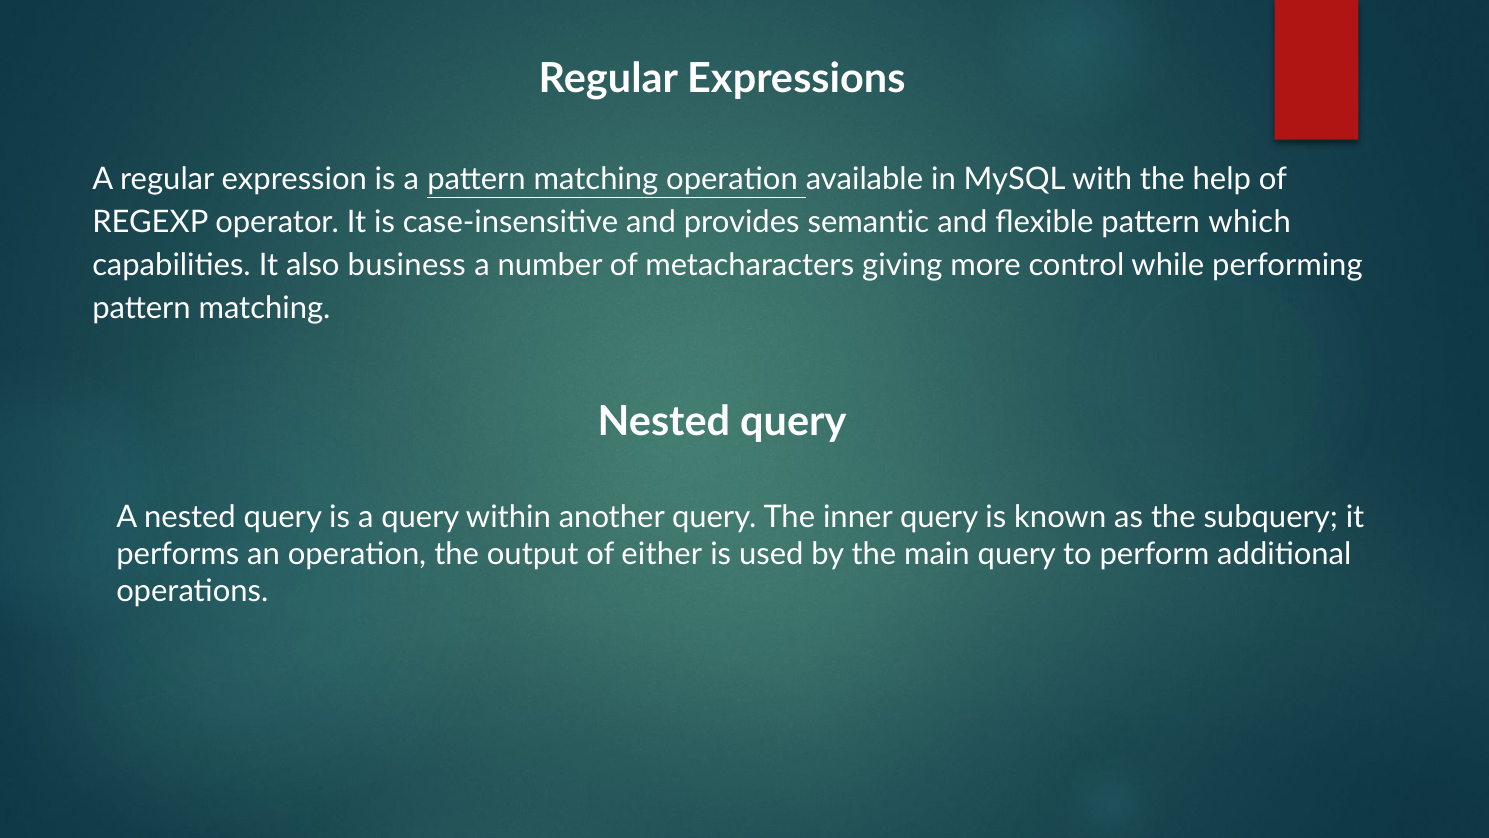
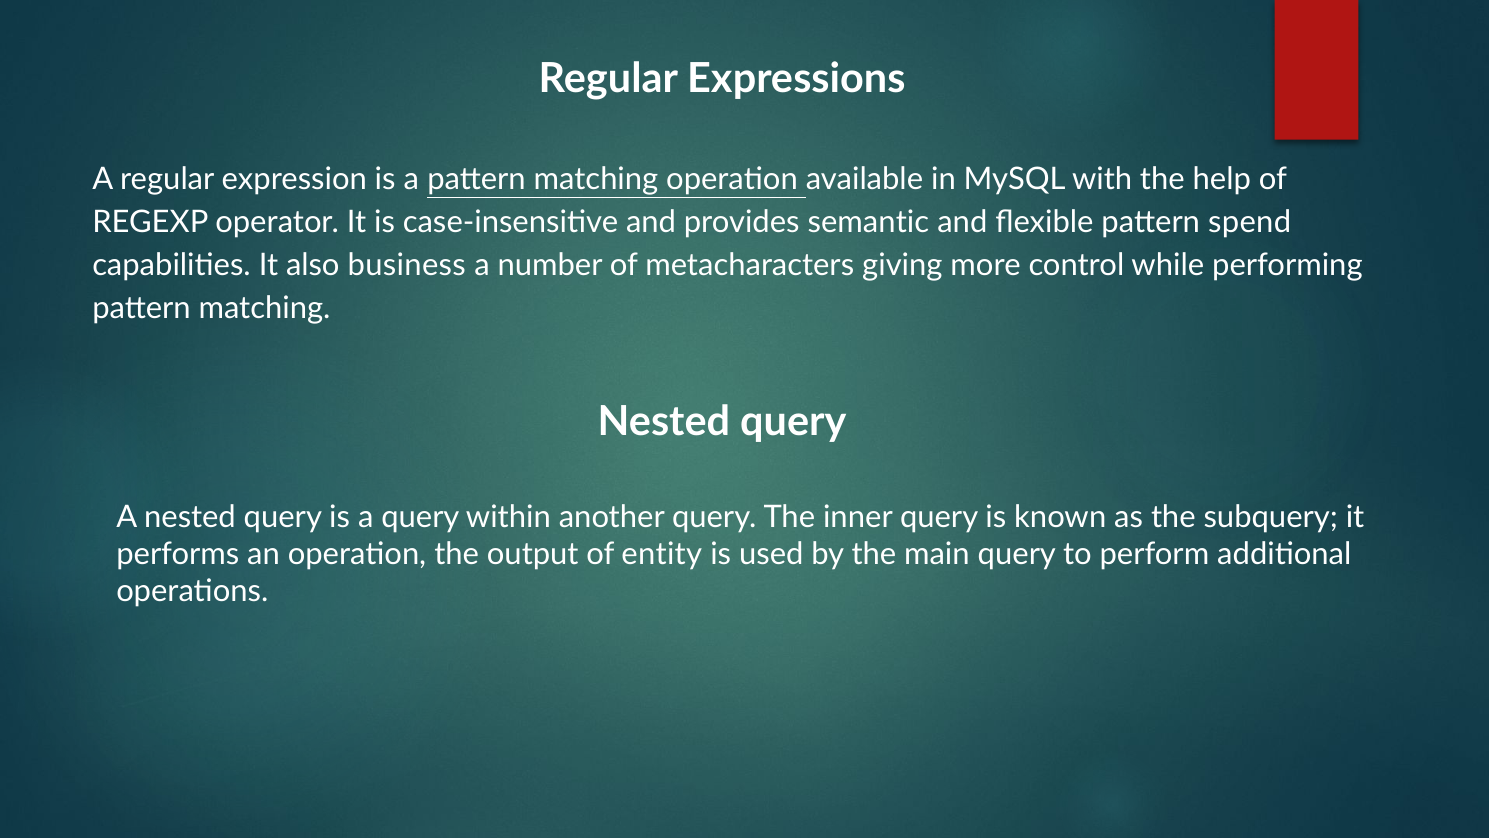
which: which -> spend
either: either -> entity
